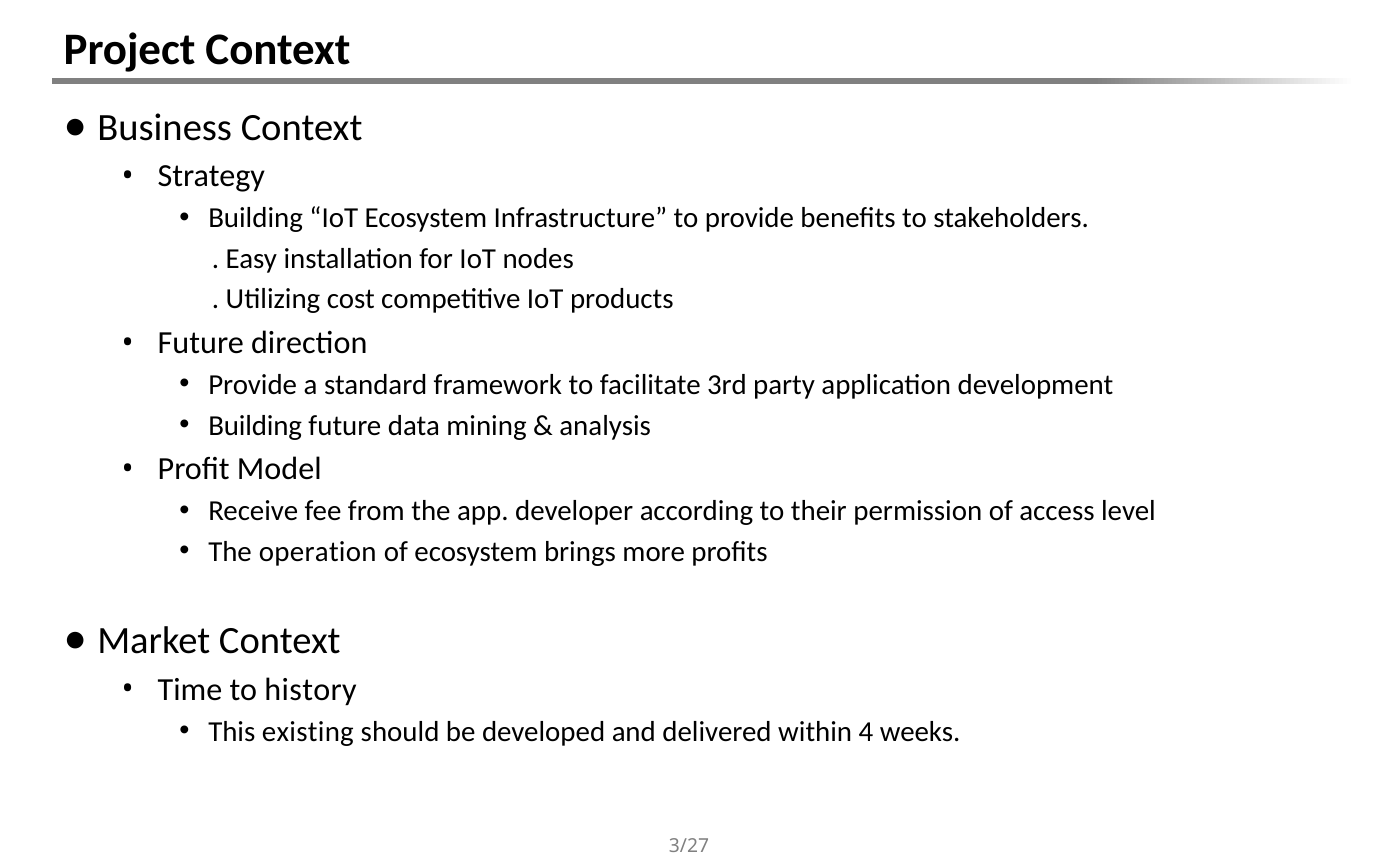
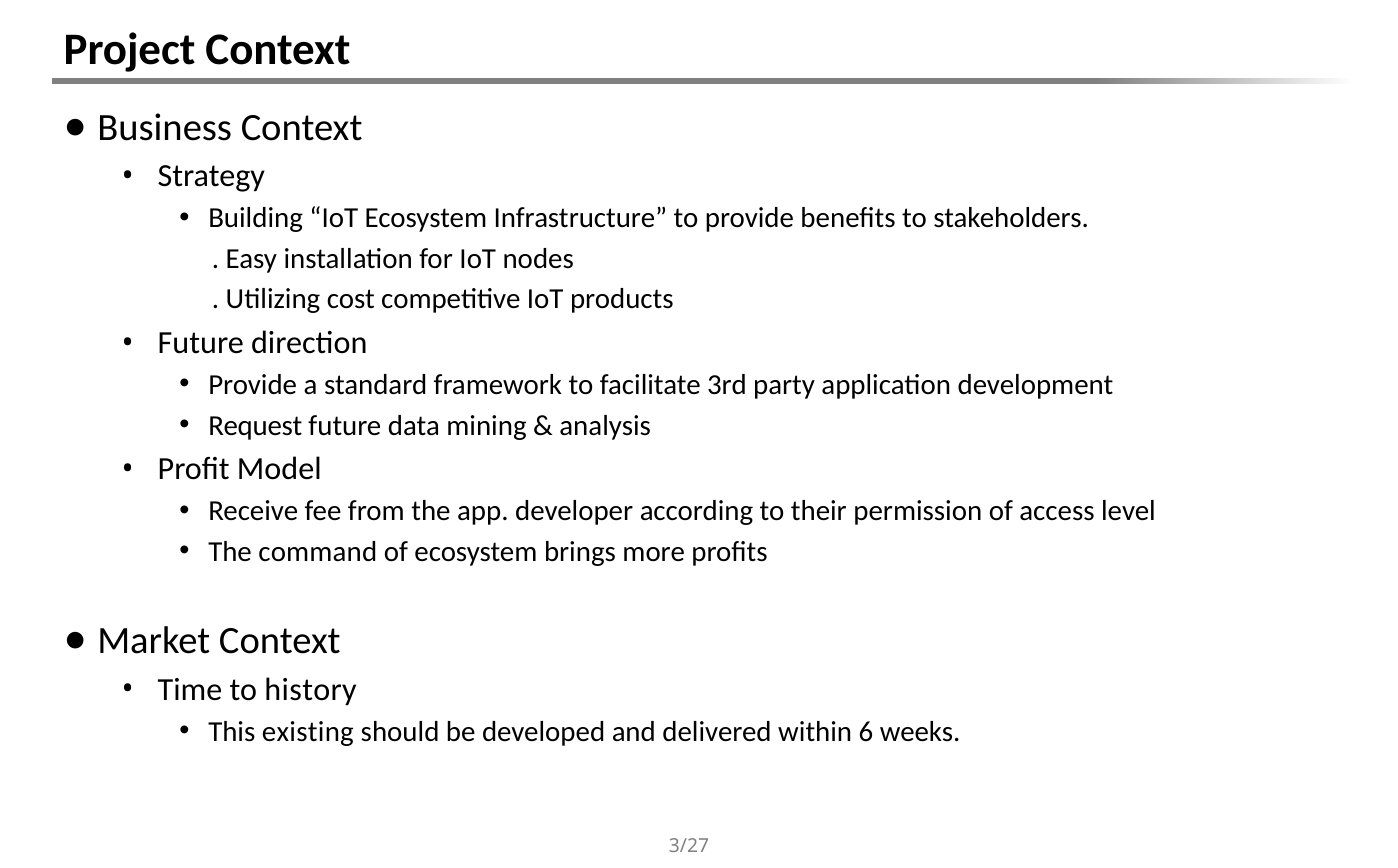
Building at (255, 425): Building -> Request
operation: operation -> command
4: 4 -> 6
